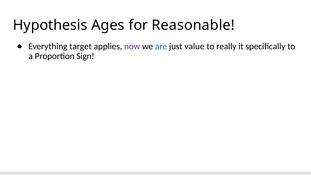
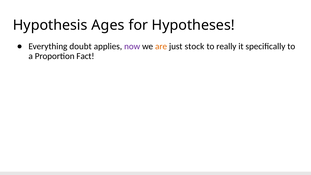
Reasonable: Reasonable -> Hypotheses
target: target -> doubt
are colour: blue -> orange
value: value -> stock
Sign: Sign -> Fact
